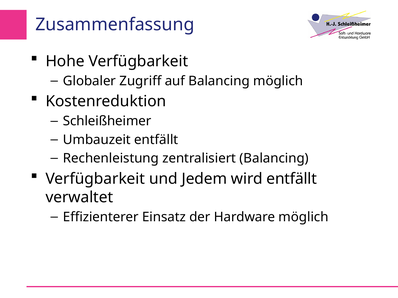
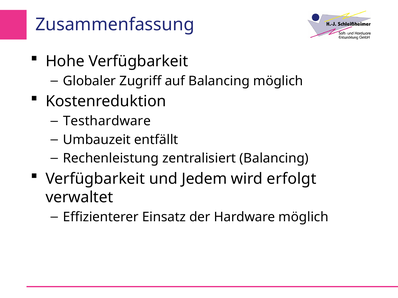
Schleißheimer: Schleißheimer -> Testhardware
wird entfällt: entfällt -> erfolgt
